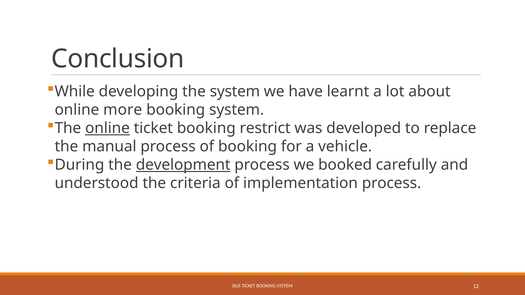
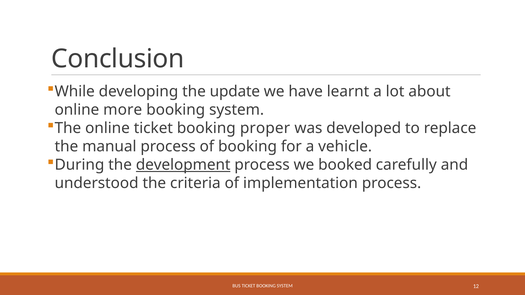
the system: system -> update
online at (107, 128) underline: present -> none
restrict: restrict -> proper
